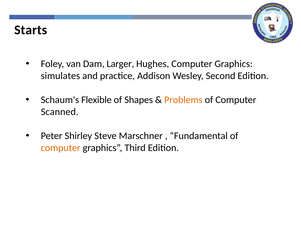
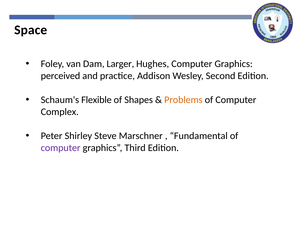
Starts: Starts -> Space
simulates: simulates -> perceived
Scanned: Scanned -> Complex
computer at (61, 148) colour: orange -> purple
